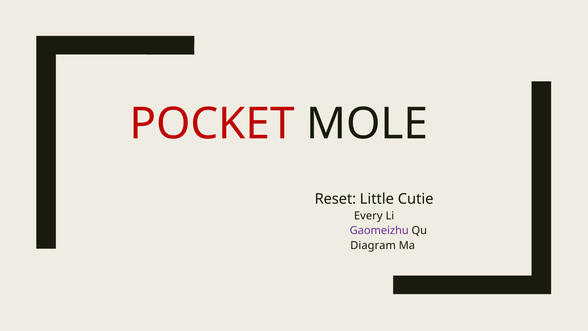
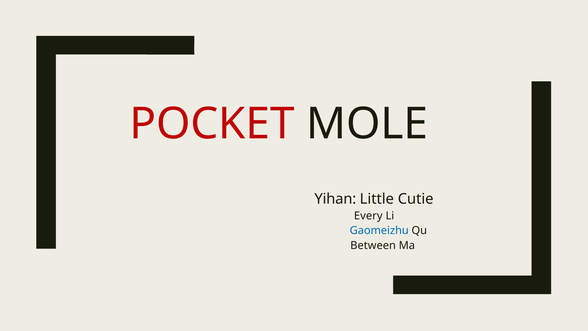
Reset: Reset -> Yihan
Gaomeizhu colour: purple -> blue
Diagram: Diagram -> Between
